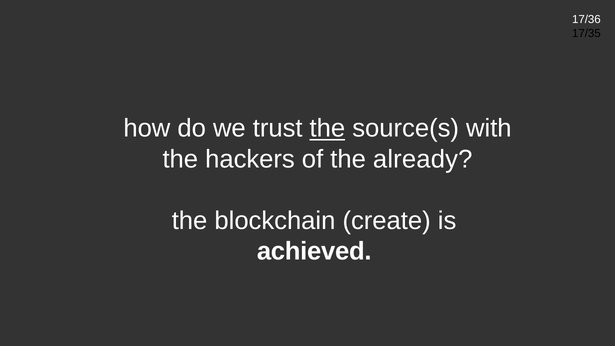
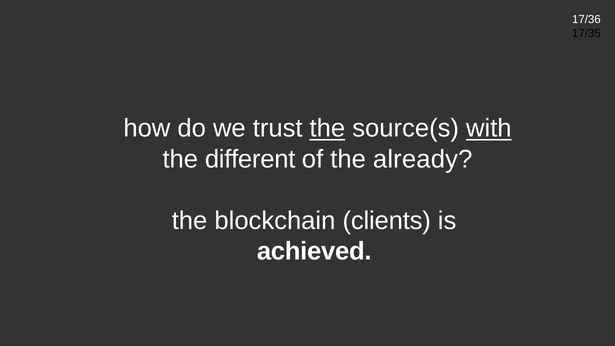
with underline: none -> present
hackers: hackers -> different
create: create -> clients
